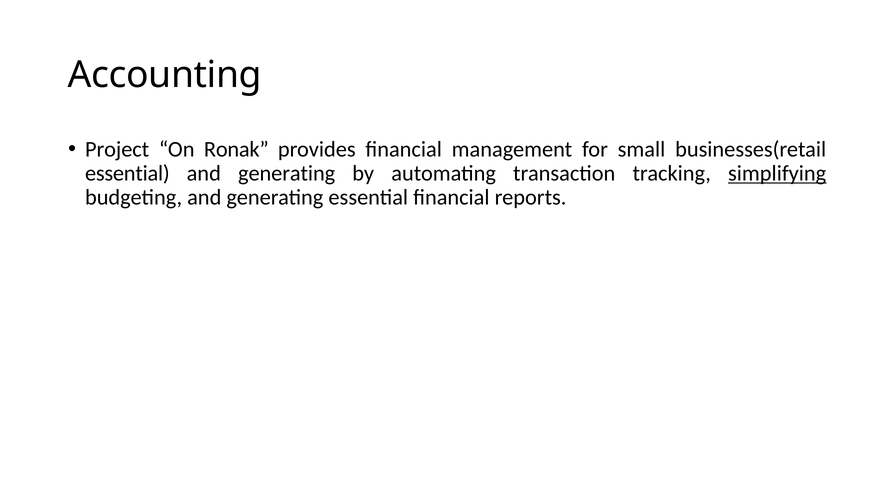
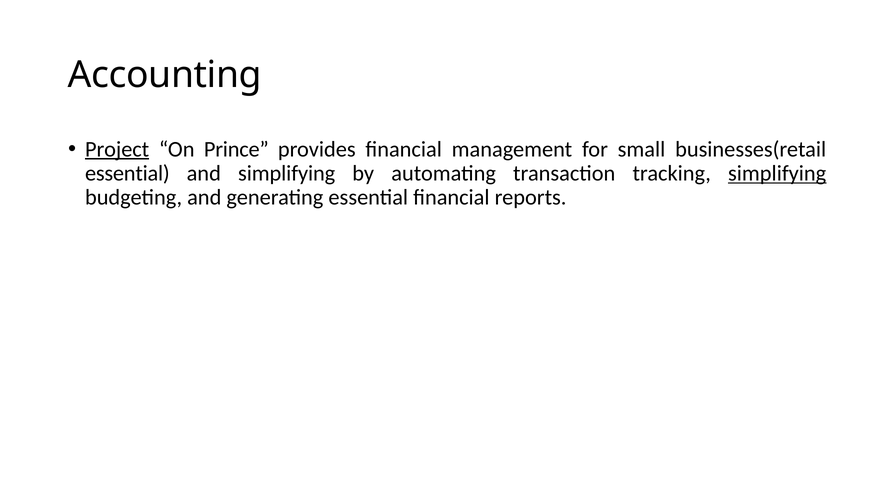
Project underline: none -> present
Ronak: Ronak -> Prince
generating at (287, 173): generating -> simplifying
